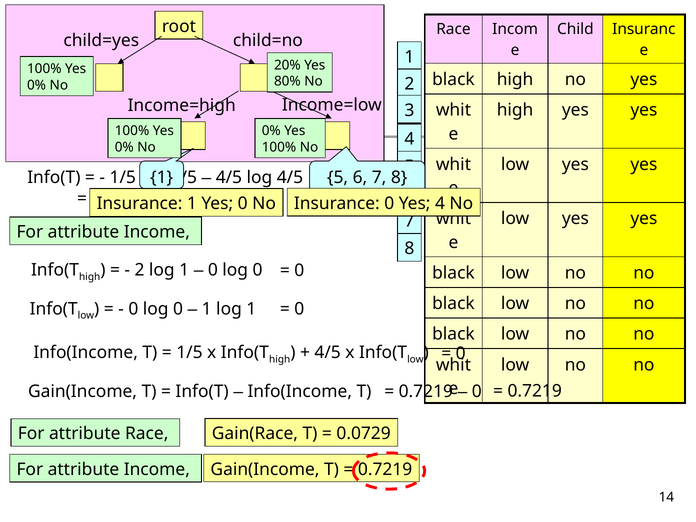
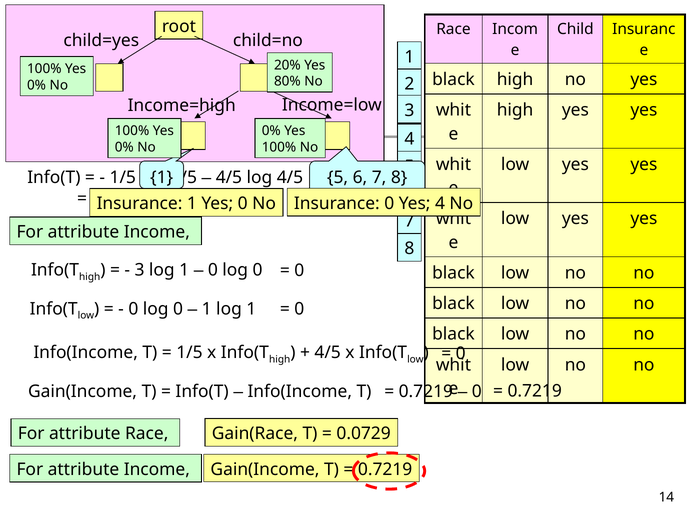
2 at (140, 270): 2 -> 3
